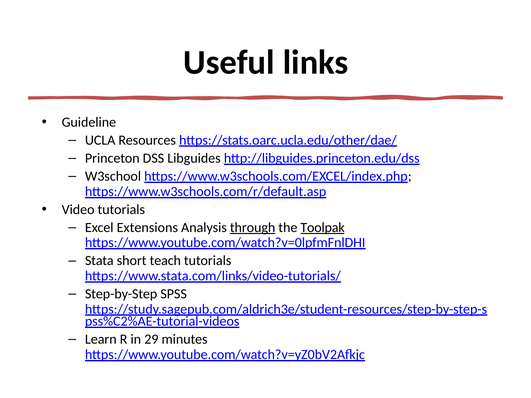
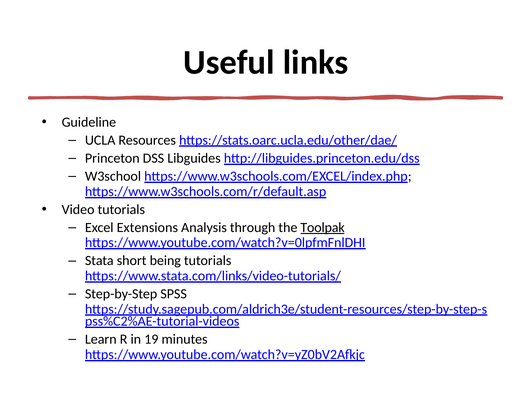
through underline: present -> none
teach: teach -> being
29: 29 -> 19
